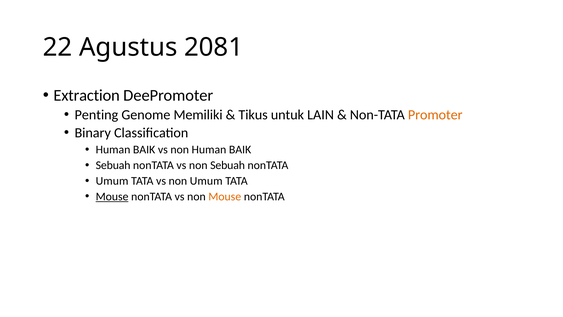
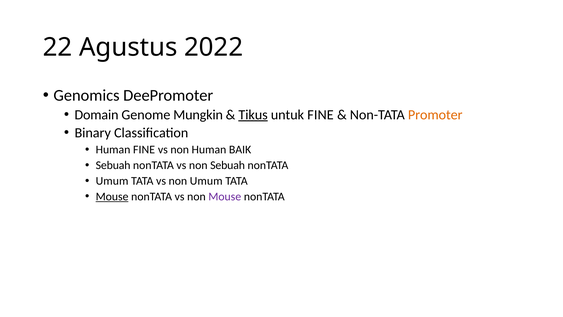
2081: 2081 -> 2022
Extraction: Extraction -> Genomics
Penting: Penting -> Domain
Memiliki: Memiliki -> Mungkin
Tikus underline: none -> present
untuk LAIN: LAIN -> FINE
BAIK at (144, 150): BAIK -> FINE
Mouse at (225, 196) colour: orange -> purple
